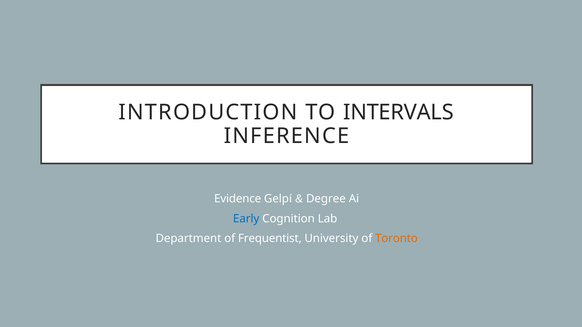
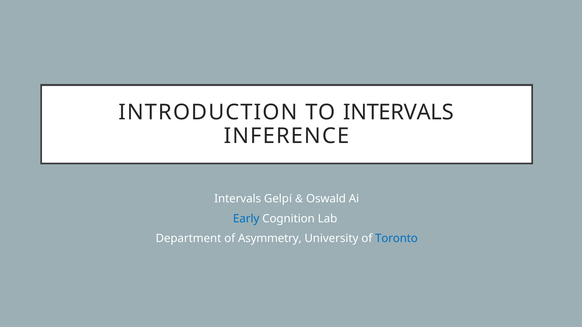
Evidence at (238, 199): Evidence -> Intervals
Degree: Degree -> Oswald
Frequentist: Frequentist -> Asymmetry
Toronto colour: orange -> blue
